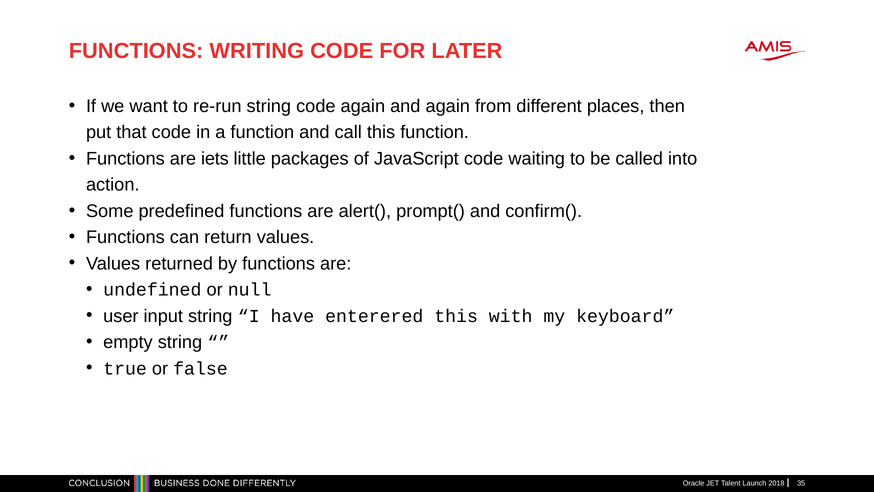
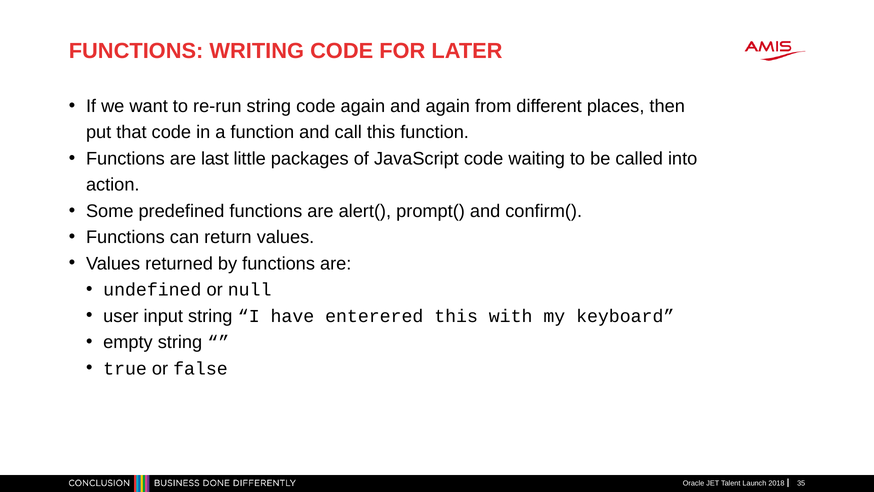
iets: iets -> last
